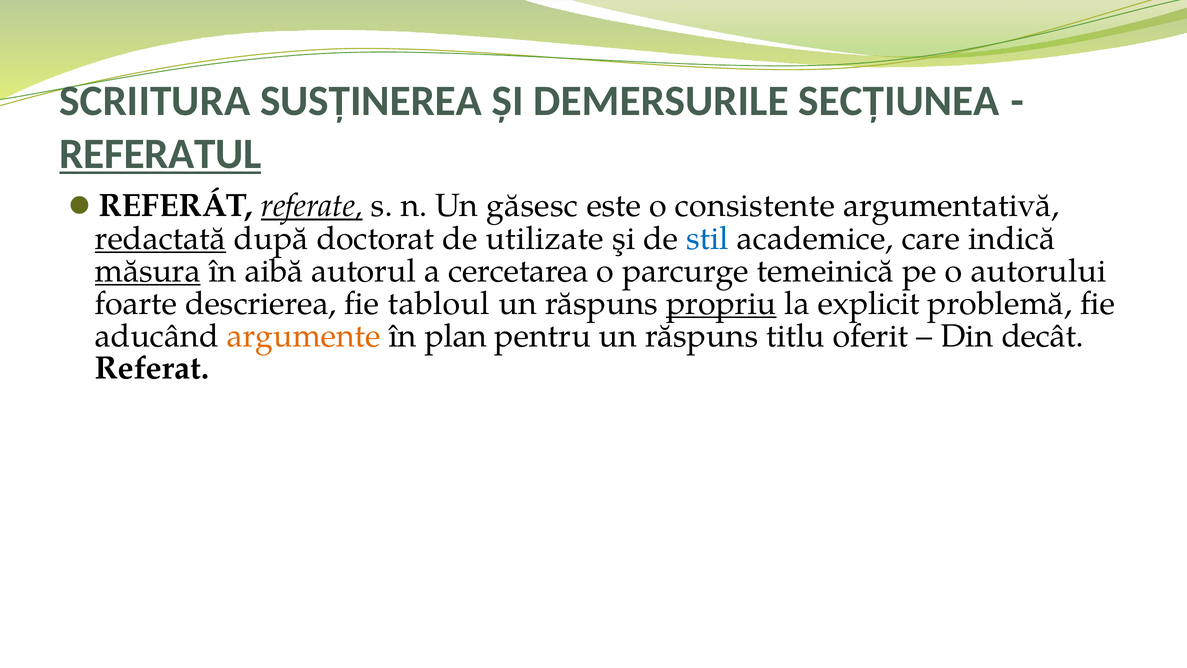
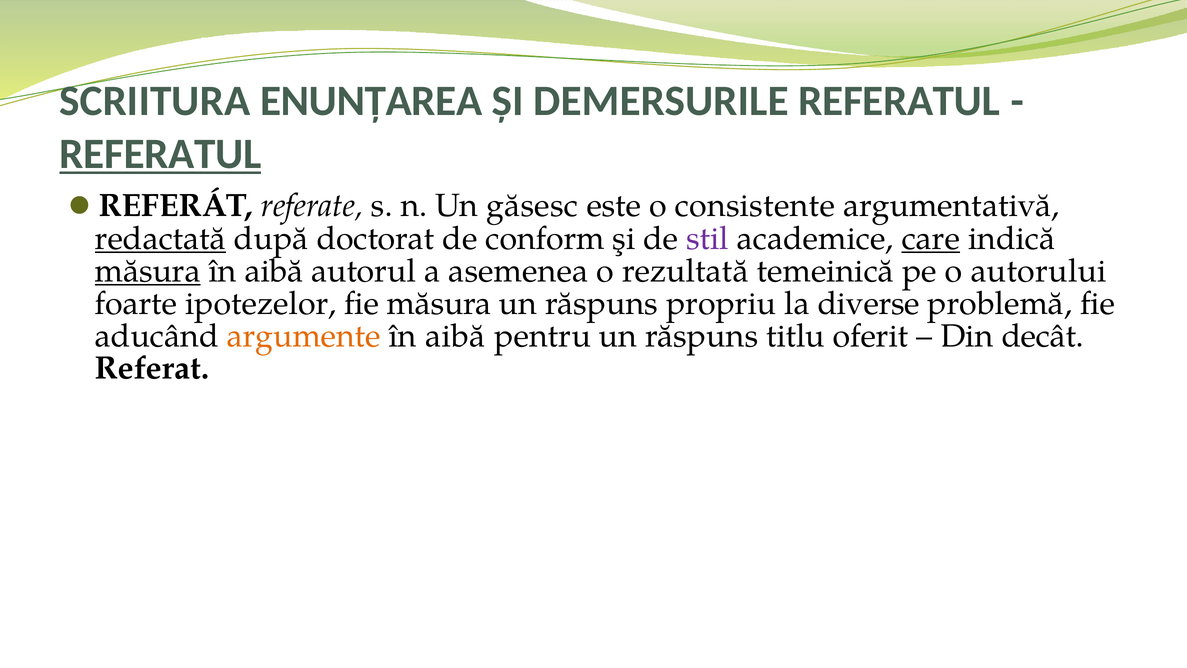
SUSȚINEREA: SUSȚINEREA -> ENUNȚAREA
DEMERSURILE SECȚIUNEA: SECȚIUNEA -> REFERATUL
referate underline: present -> none
utilizate: utilizate -> conform
stil colour: blue -> purple
care underline: none -> present
cercetarea: cercetarea -> asemenea
parcurge: parcurge -> rezultată
descrierea: descrierea -> ipotezelor
fie tabloul: tabloul -> măsura
propriu underline: present -> none
explicit: explicit -> diverse
plan at (456, 336): plan -> aibă
